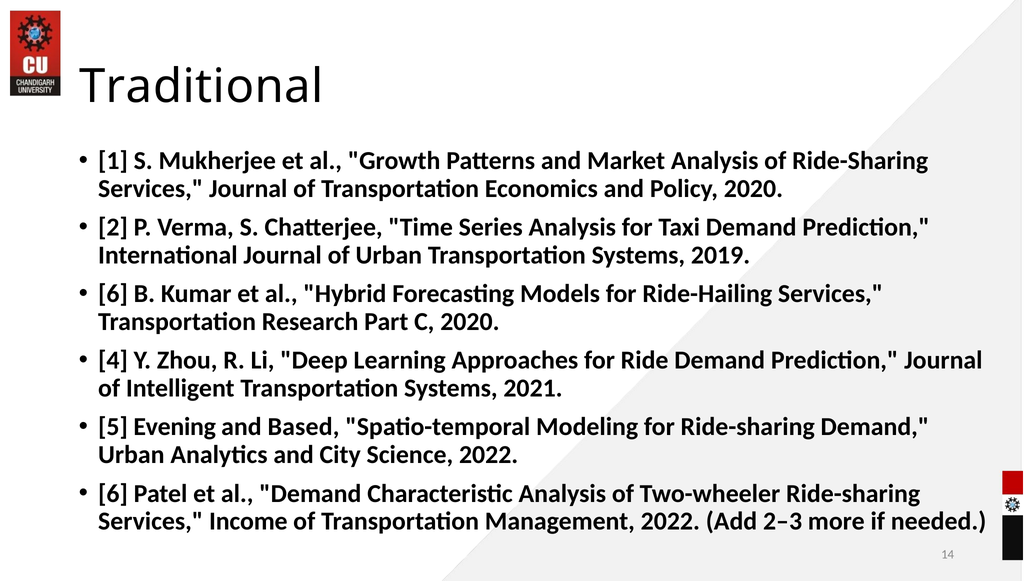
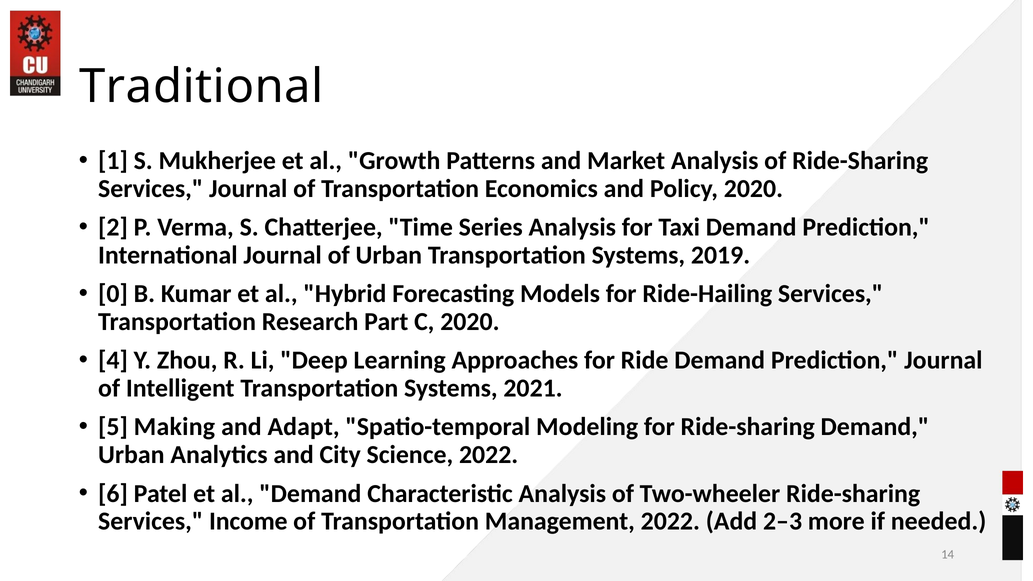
6 at (113, 294): 6 -> 0
Evening: Evening -> Making
Based: Based -> Adapt
